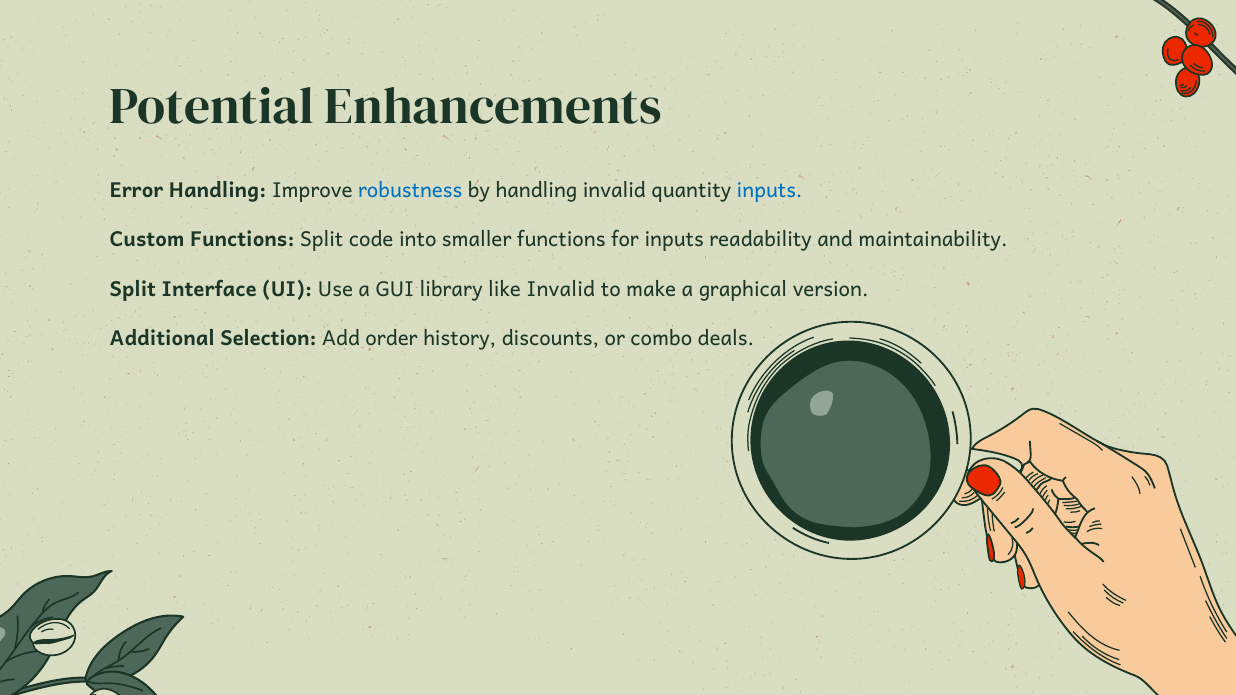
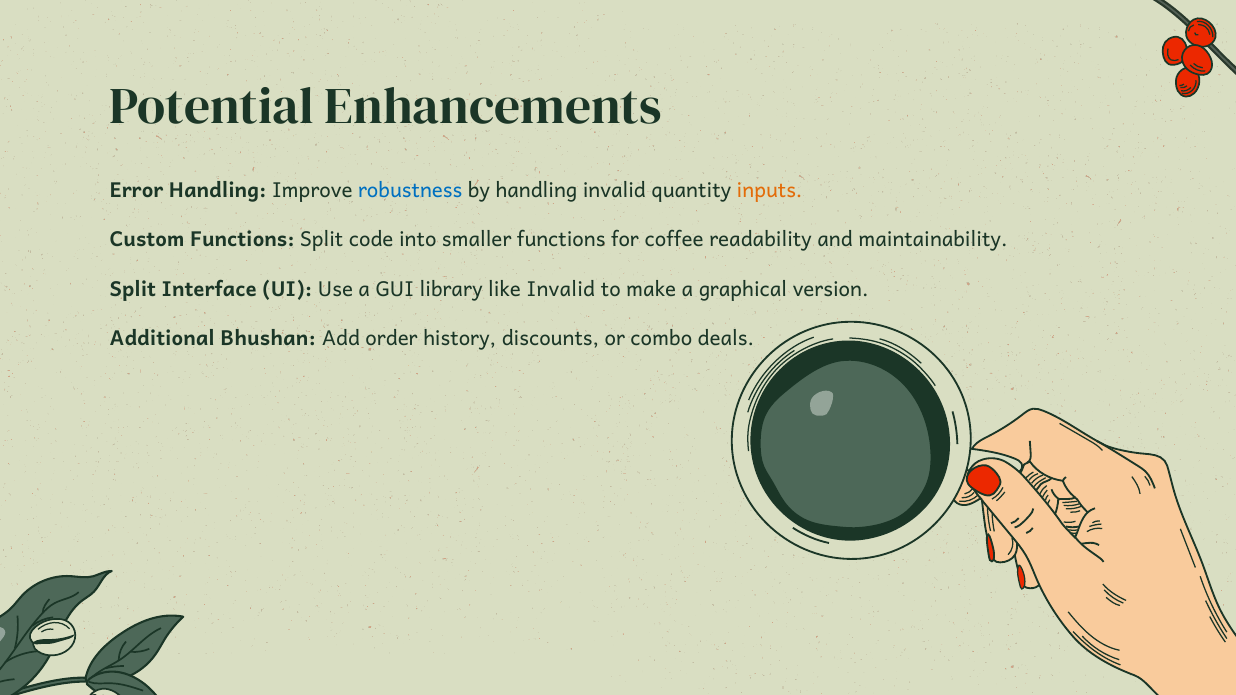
inputs at (770, 190) colour: blue -> orange
for inputs: inputs -> coffee
Selection: Selection -> Bhushan
